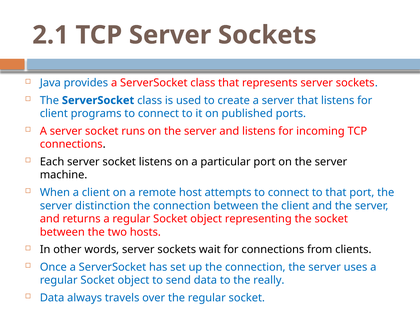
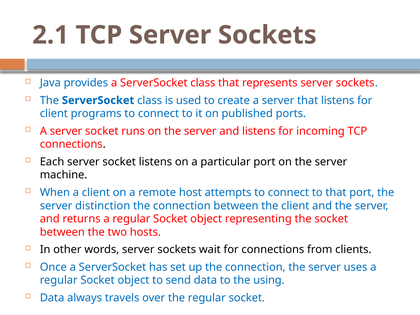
really: really -> using
